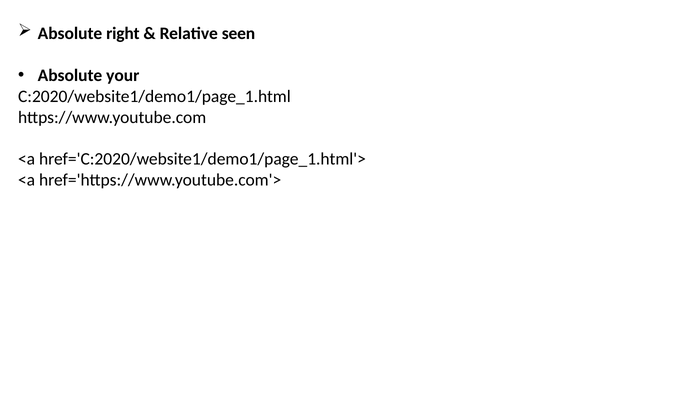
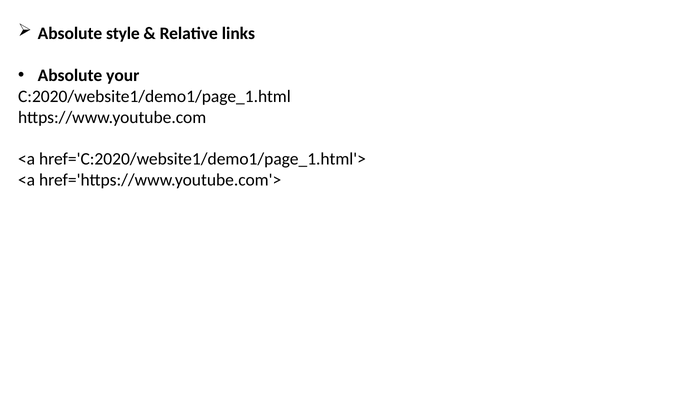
right: right -> style
seen: seen -> links
